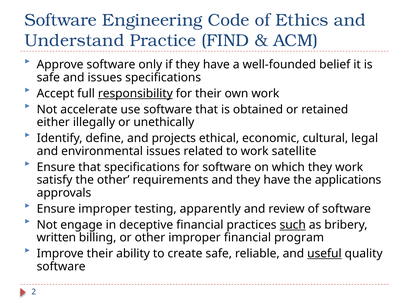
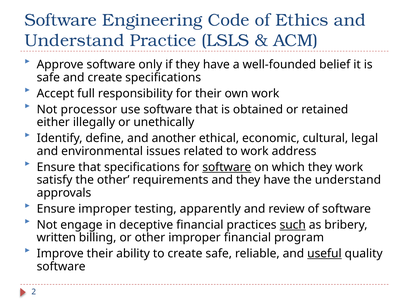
FIND: FIND -> LSLS
and issues: issues -> create
responsibility underline: present -> none
accelerate: accelerate -> processor
projects: projects -> another
satellite: satellite -> address
software at (227, 167) underline: none -> present
the applications: applications -> understand
